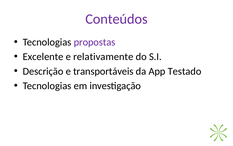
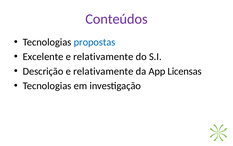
propostas colour: purple -> blue
Descrição e transportáveis: transportáveis -> relativamente
Testado: Testado -> Licensas
